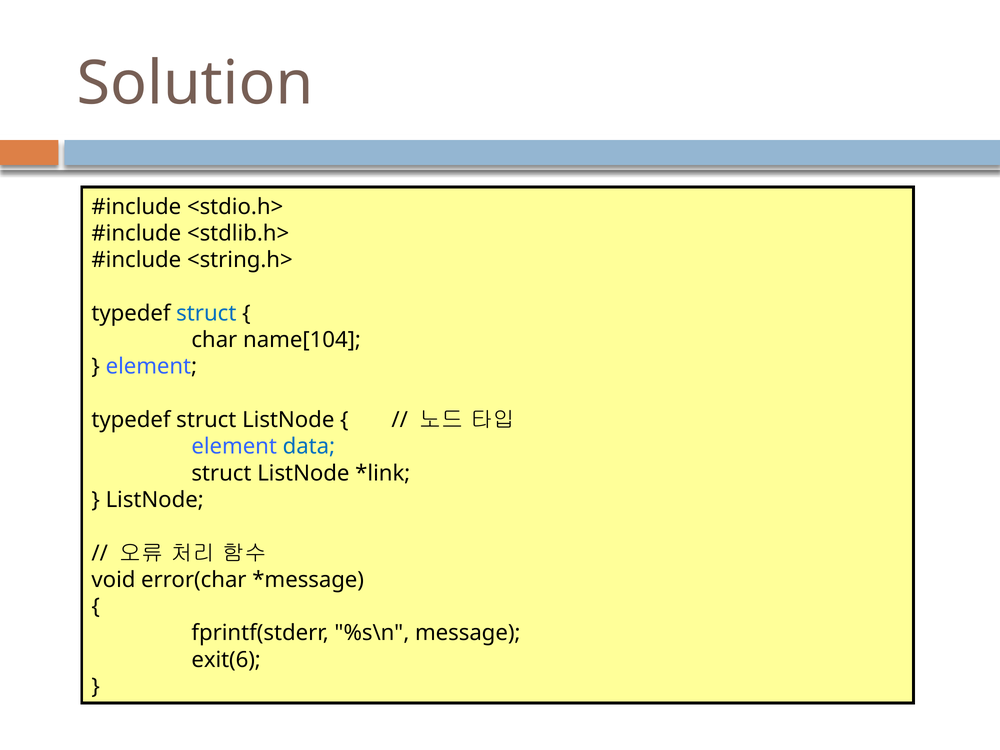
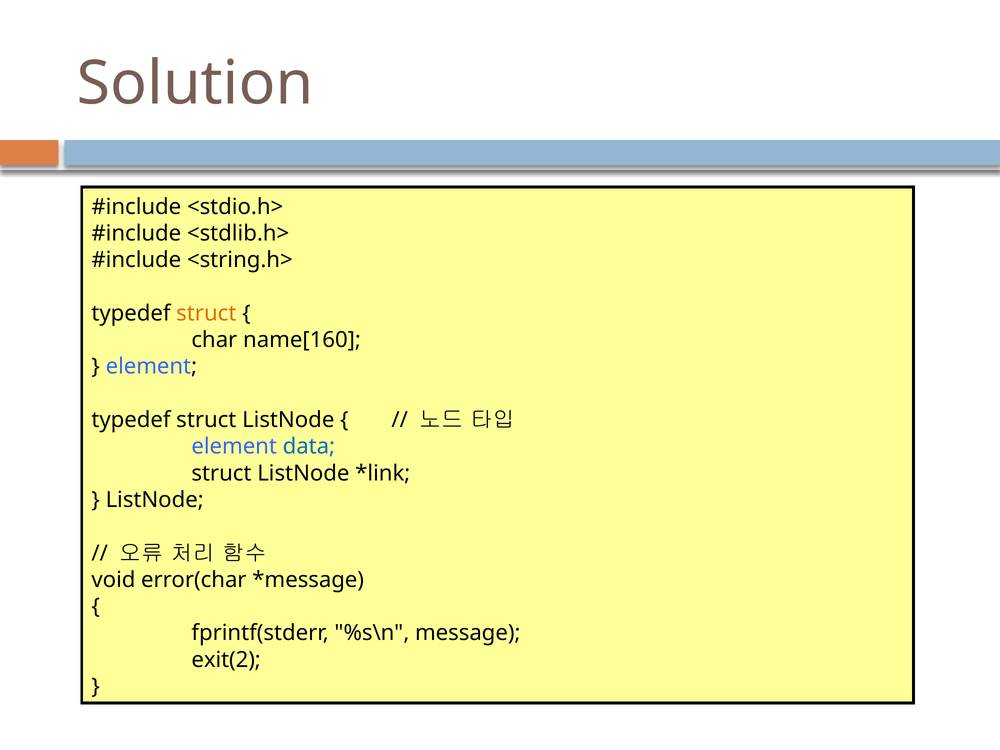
struct at (206, 313) colour: blue -> orange
name[104: name[104 -> name[160
exit(6: exit(6 -> exit(2
